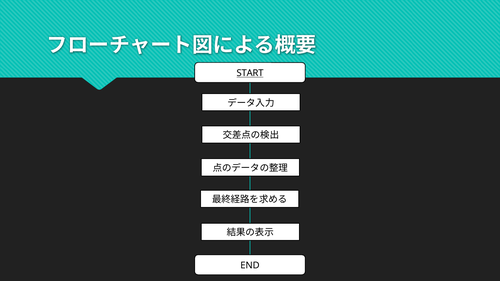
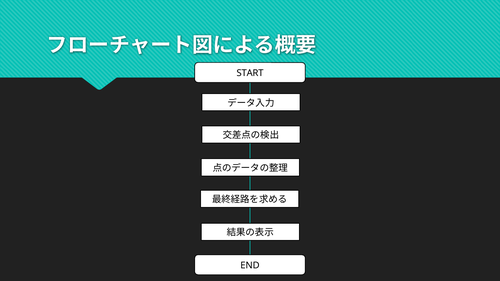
START underline: present -> none
